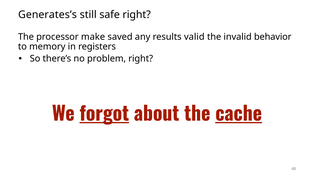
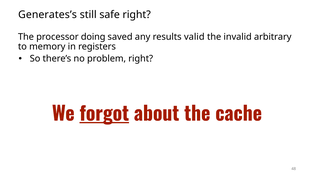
make: make -> doing
behavior: behavior -> arbitrary
cache underline: present -> none
